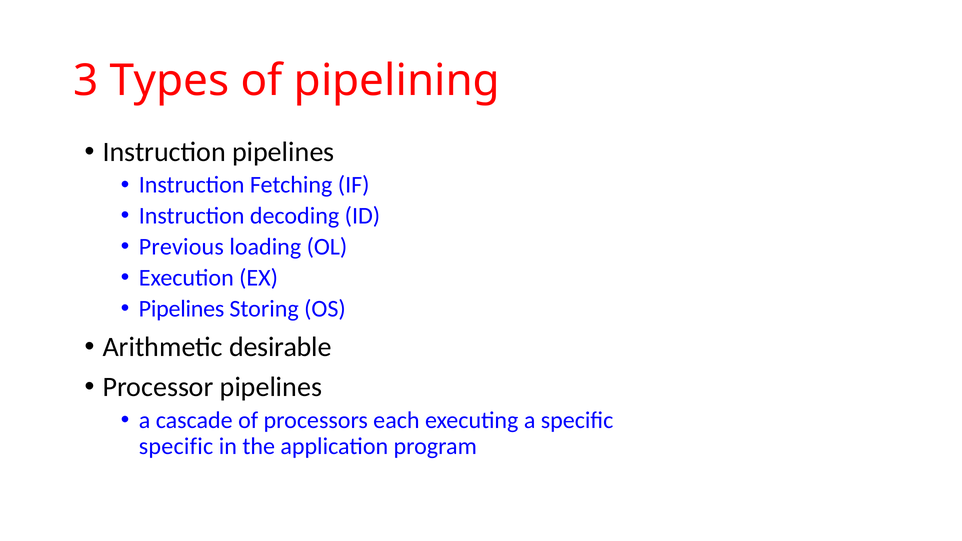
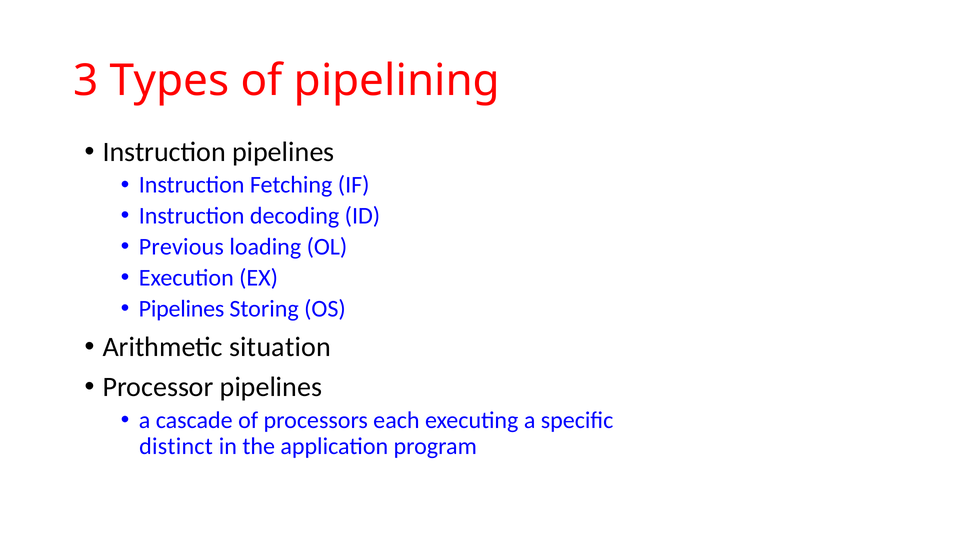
desirable: desirable -> situation
specific at (176, 446): specific -> distinct
